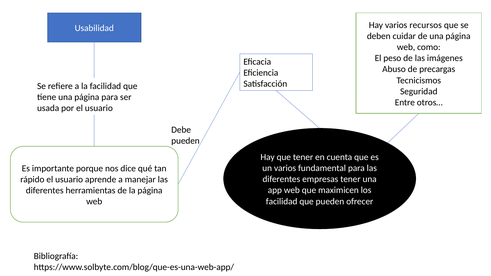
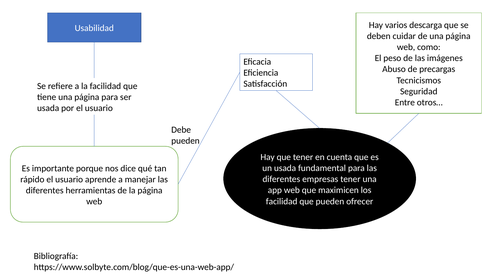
recursos: recursos -> descarga
un varios: varios -> usada
